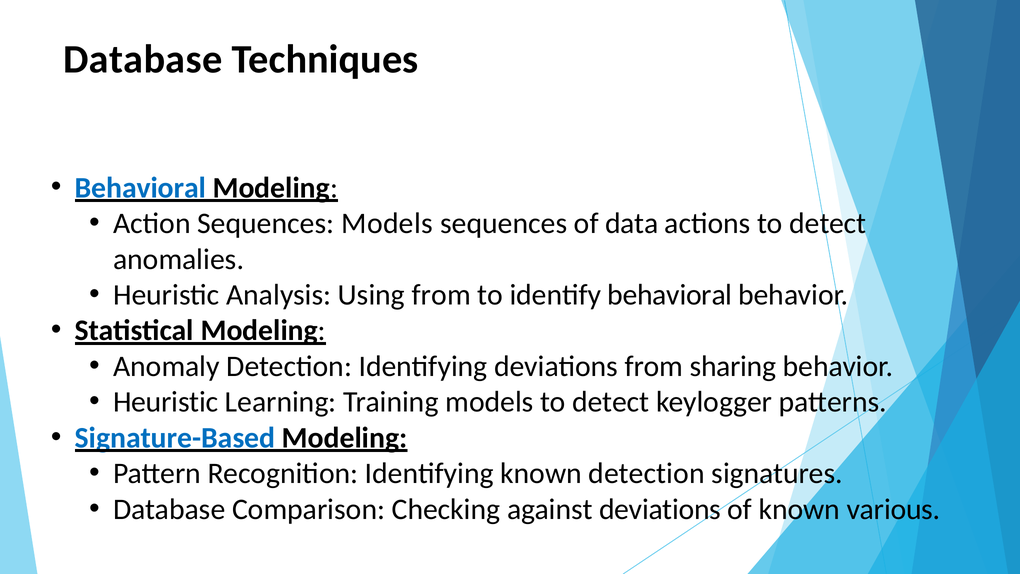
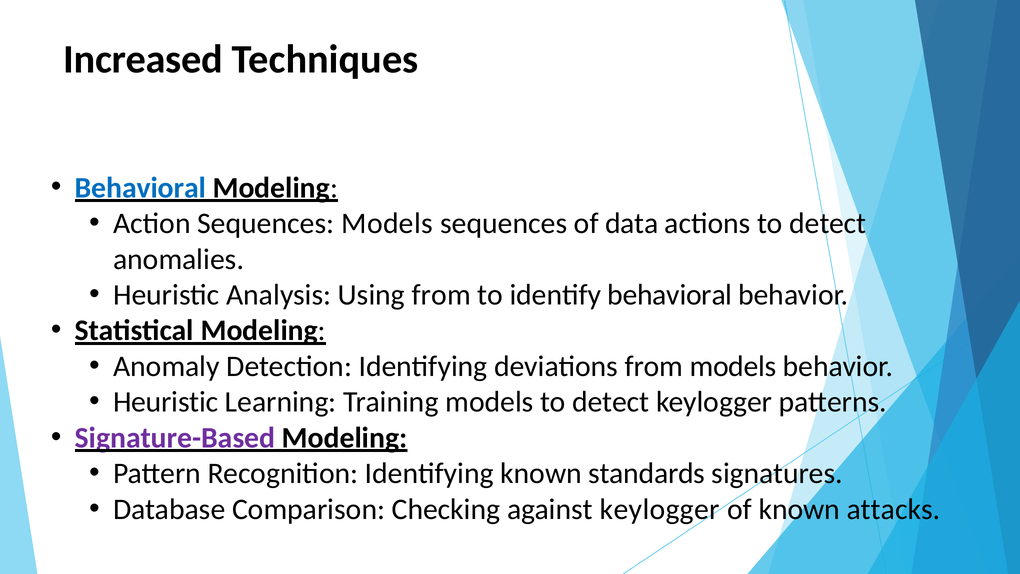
Database at (143, 59): Database -> Increased
from sharing: sharing -> models
Signature-Based colour: blue -> purple
known detection: detection -> standards
against deviations: deviations -> keylogger
various: various -> attacks
